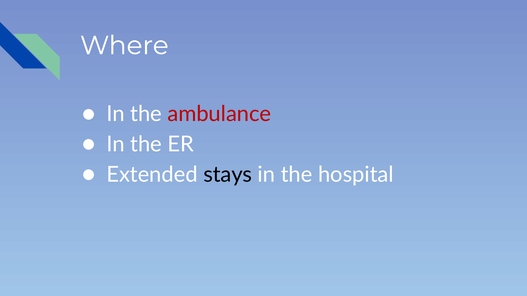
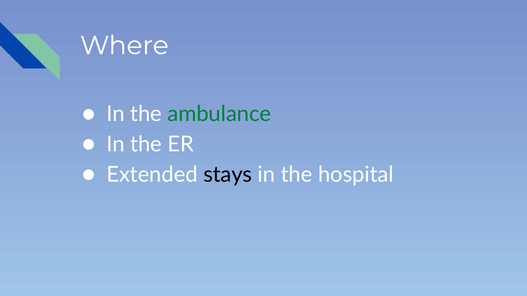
ambulance colour: red -> green
